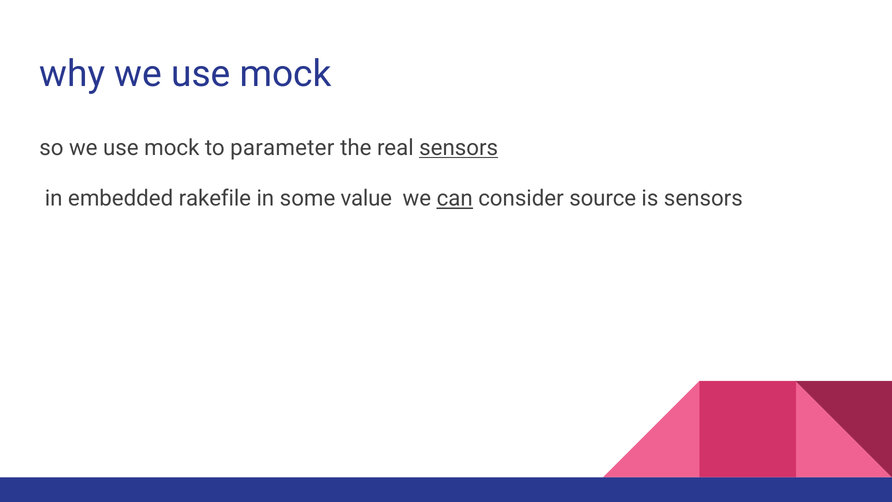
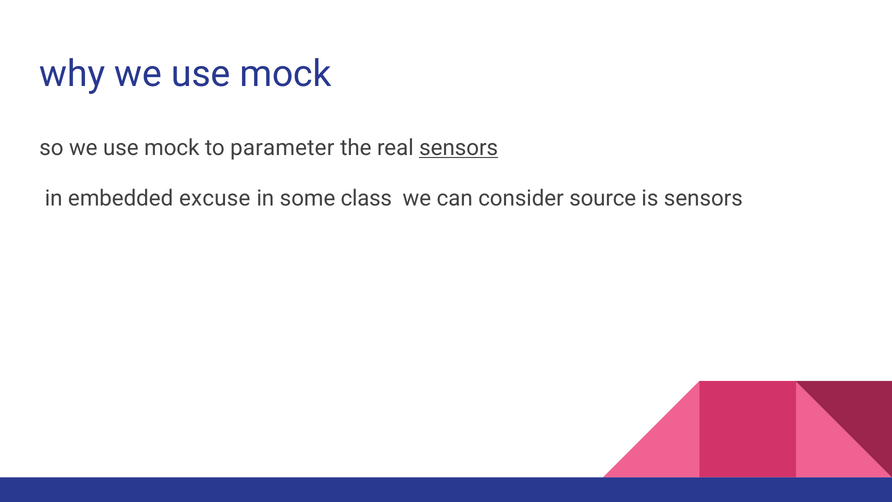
rakefile: rakefile -> excuse
value: value -> class
can underline: present -> none
